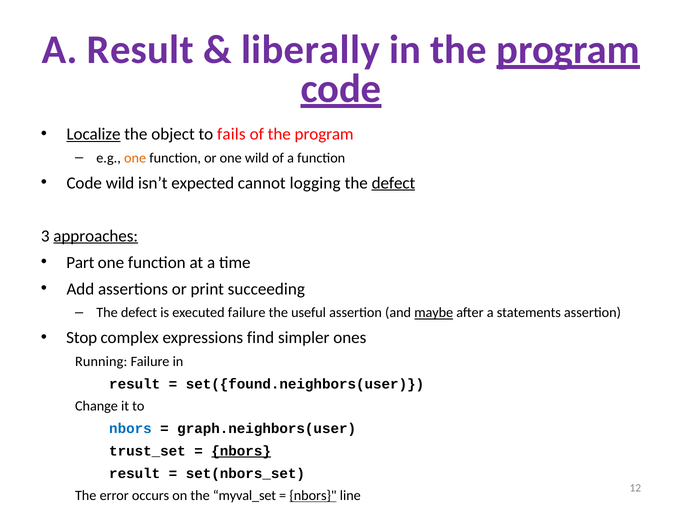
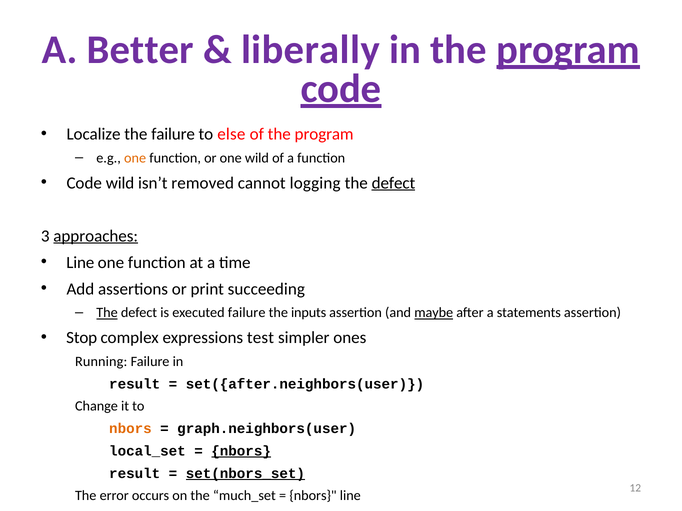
A Result: Result -> Better
Localize underline: present -> none
the object: object -> failure
fails: fails -> else
expected: expected -> removed
Part at (80, 263): Part -> Line
The at (107, 313) underline: none -> present
useful: useful -> inputs
find: find -> test
set({found.neighbors(user: set({found.neighbors(user -> set({after.neighbors(user
nbors at (130, 429) colour: blue -> orange
trust_set: trust_set -> local_set
set(nbors_set underline: none -> present
myval_set: myval_set -> much_set
nbors at (313, 496) underline: present -> none
